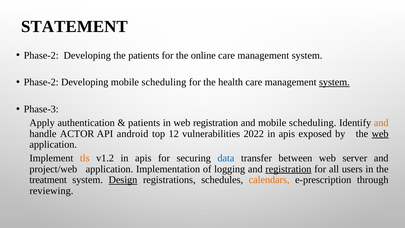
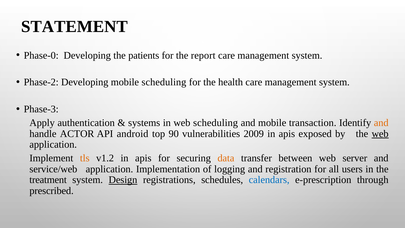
Phase-2 at (41, 55): Phase-2 -> Phase-0
online: online -> report
system at (334, 82) underline: present -> none
patients at (144, 123): patients -> systems
web registration: registration -> scheduling
and mobile scheduling: scheduling -> transaction
12: 12 -> 90
2022: 2022 -> 2009
data colour: blue -> orange
project/web: project/web -> service/web
registration at (288, 169) underline: present -> none
calendars colour: orange -> blue
reviewing: reviewing -> prescribed
